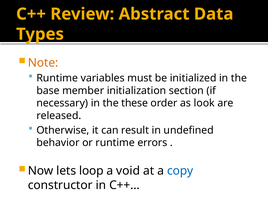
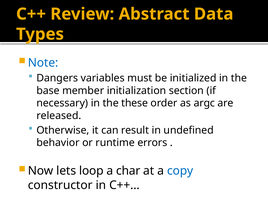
Note colour: orange -> blue
Runtime at (57, 78): Runtime -> Dangers
look: look -> argc
void: void -> char
